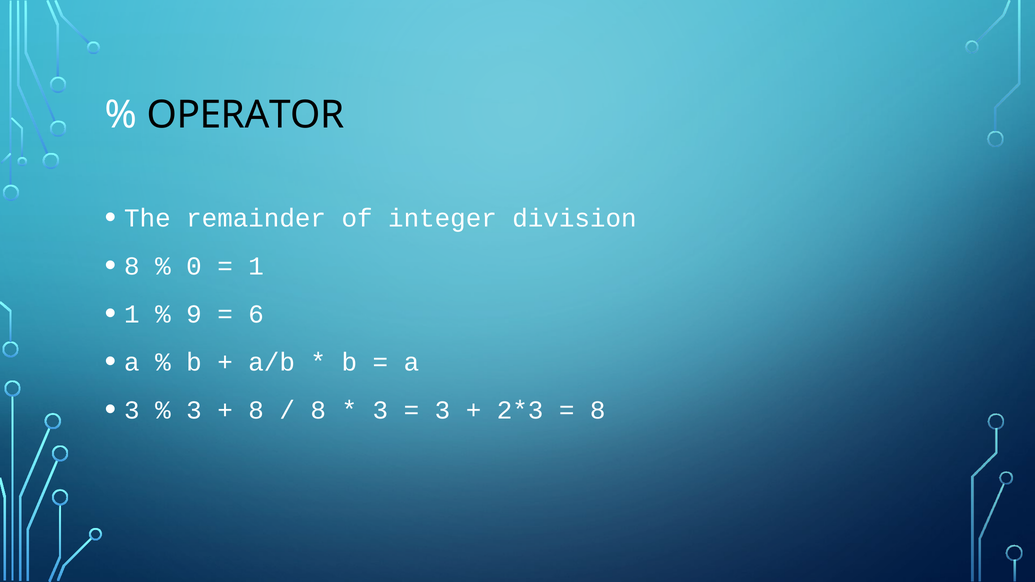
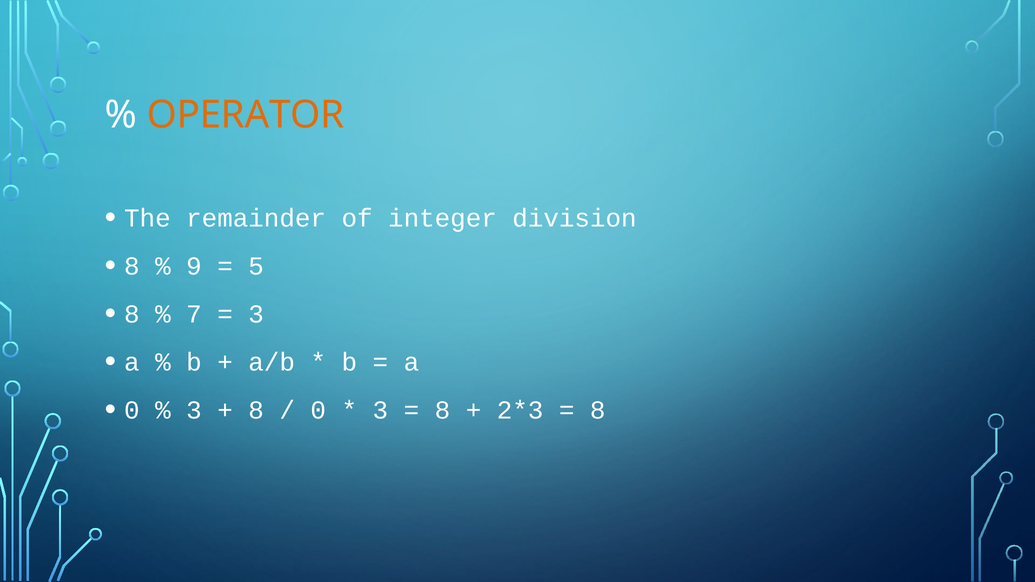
OPERATOR colour: black -> orange
0: 0 -> 9
1 at (256, 266): 1 -> 5
1 at (132, 314): 1 -> 8
9: 9 -> 7
6 at (256, 314): 6 -> 3
3 at (132, 411): 3 -> 0
8 at (318, 411): 8 -> 0
3 at (442, 411): 3 -> 8
